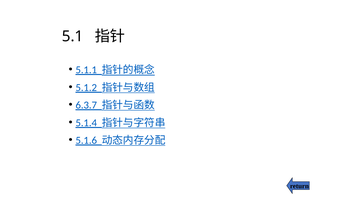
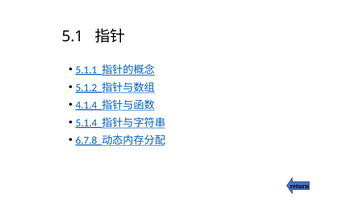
6.3.7: 6.3.7 -> 4.1.4
5.1.6: 5.1.6 -> 6.7.8
